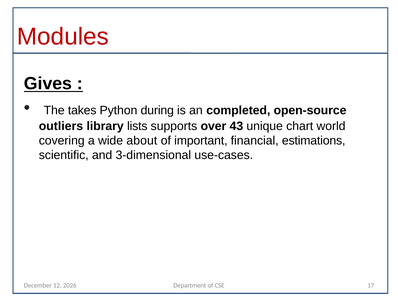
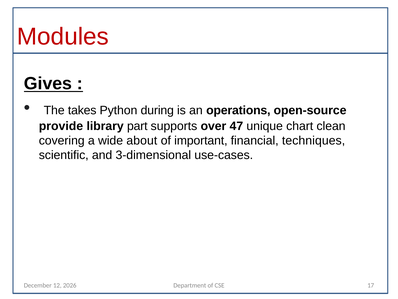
completed: completed -> operations
outliers: outliers -> provide
lists: lists -> part
43: 43 -> 47
world: world -> clean
estimations: estimations -> techniques
